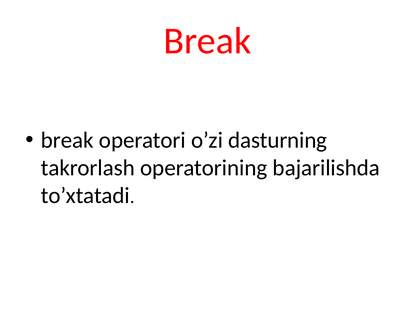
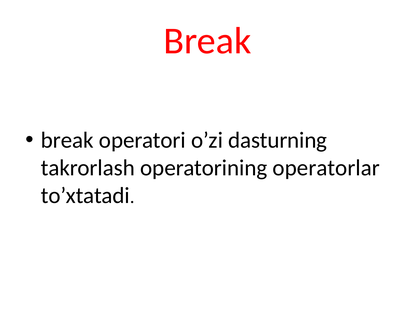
bajarilishda: bajarilishda -> operatorlar
